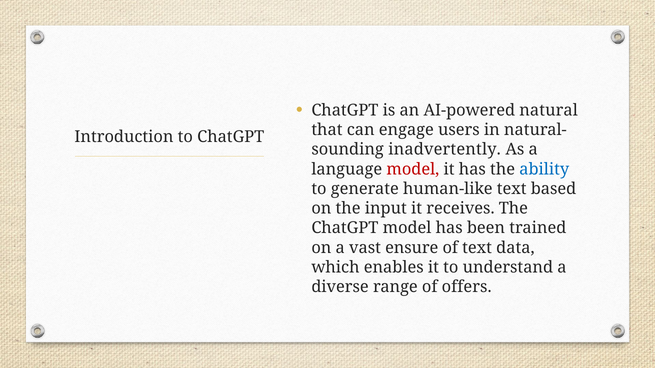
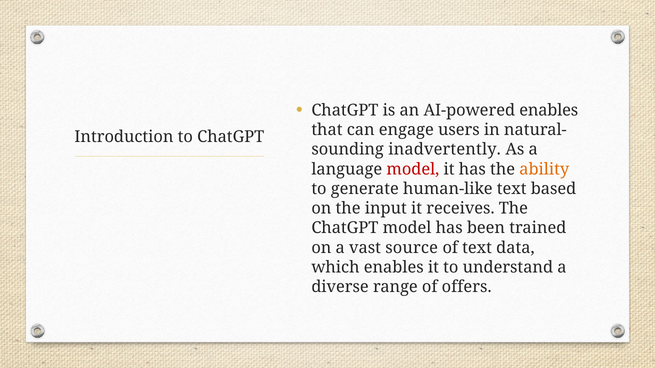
AI-powered natural: natural -> enables
ability colour: blue -> orange
ensure: ensure -> source
